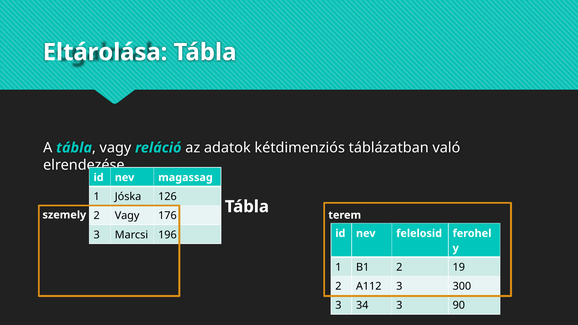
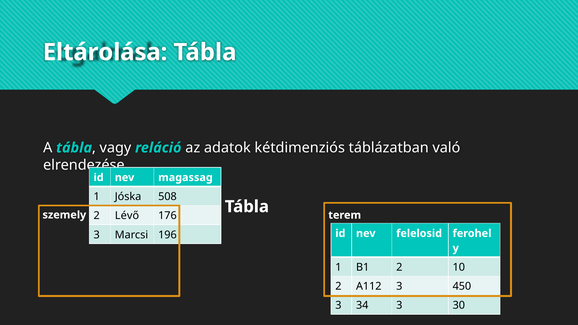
126: 126 -> 508
2 Vagy: Vagy -> Lévő
19: 19 -> 10
300: 300 -> 450
90: 90 -> 30
